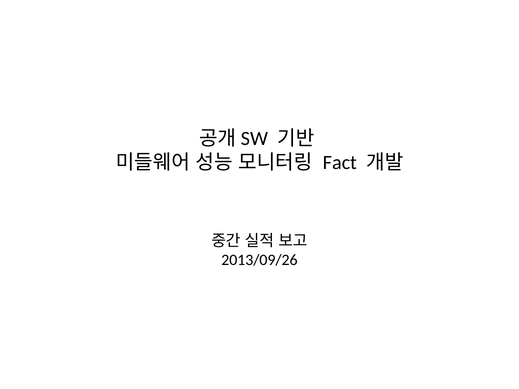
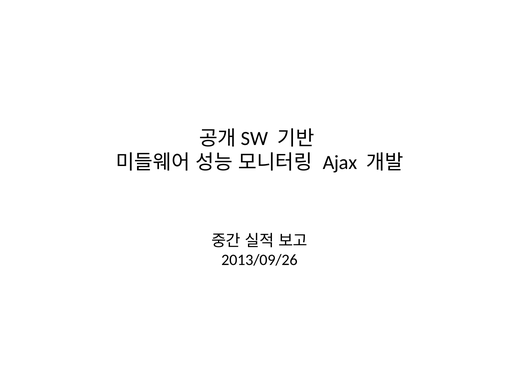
Fact: Fact -> Ajax
